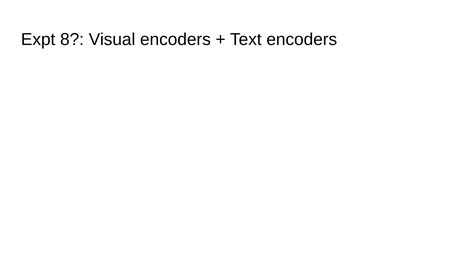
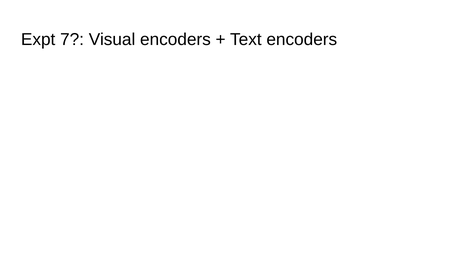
8: 8 -> 7
